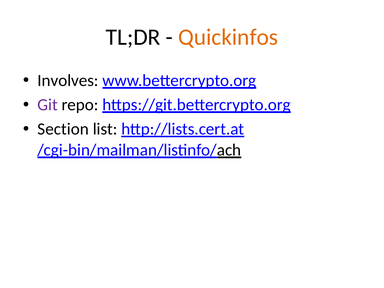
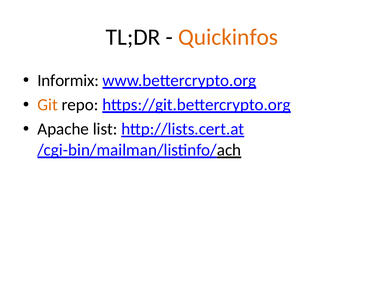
Involves: Involves -> Informix
Git colour: purple -> orange
Section: Section -> Apache
